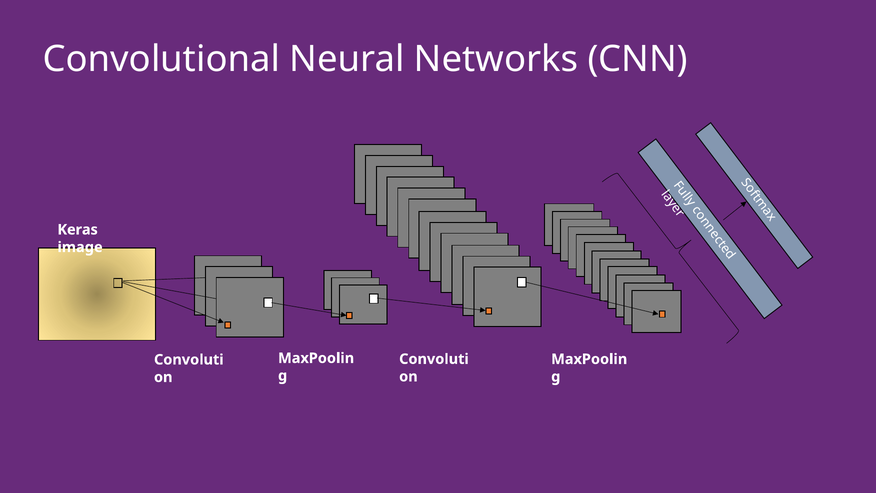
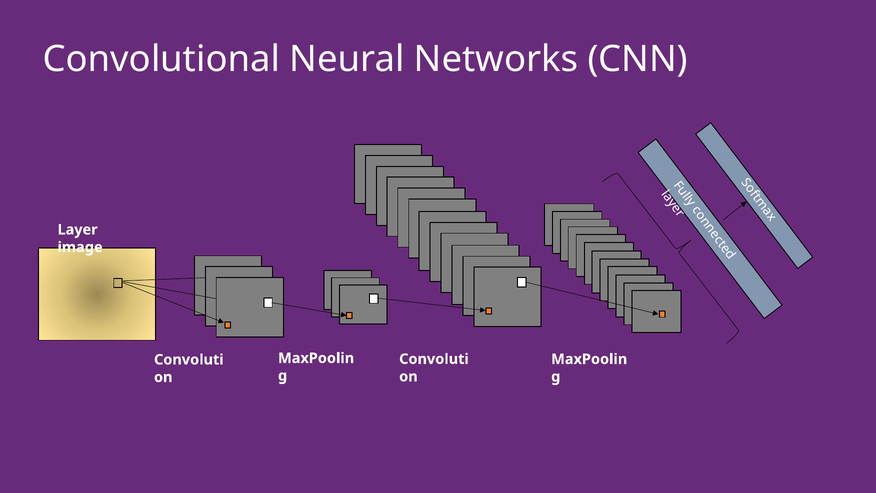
Keras: Keras -> Layer
